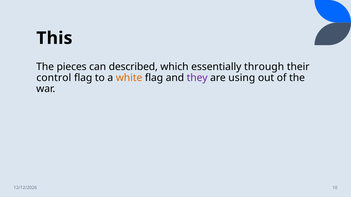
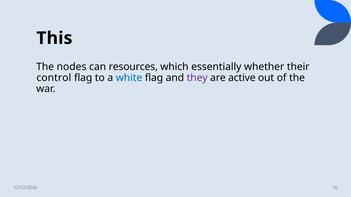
pieces: pieces -> nodes
described: described -> resources
through: through -> whether
white colour: orange -> blue
using: using -> active
